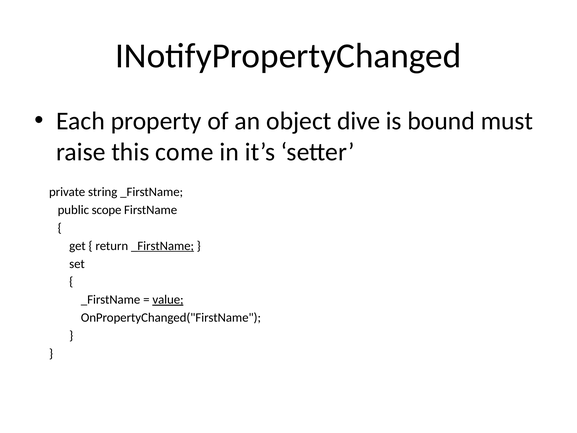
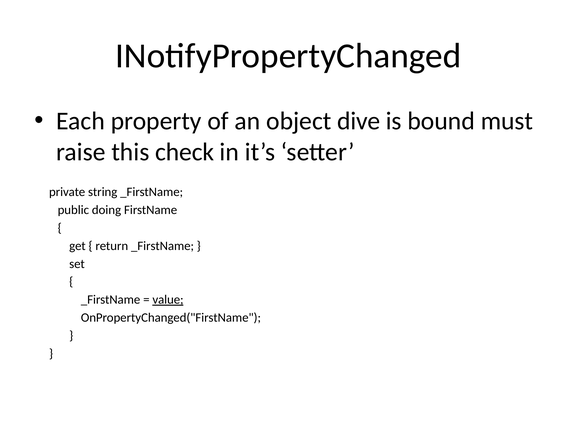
come: come -> check
scope: scope -> doing
_FirstName at (163, 246) underline: present -> none
